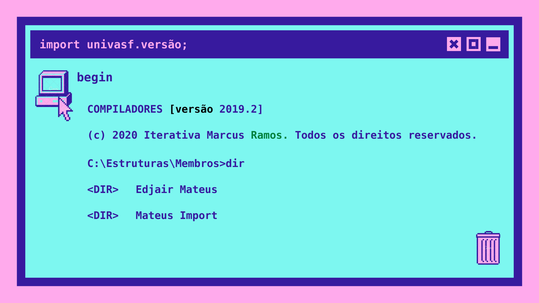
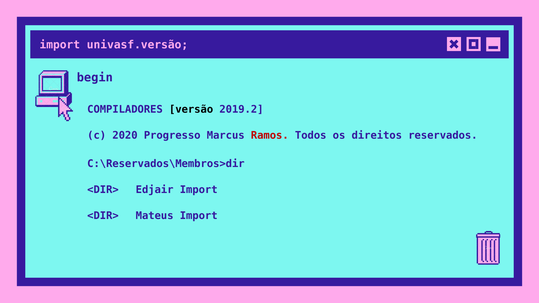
Iterativa: Iterativa -> Progresso
Ramos colour: green -> red
C:\Estruturas\Membros>dir: C:\Estruturas\Membros>dir -> C:\Reservados\Membros>dir
Edjair Mateus: Mateus -> Import
